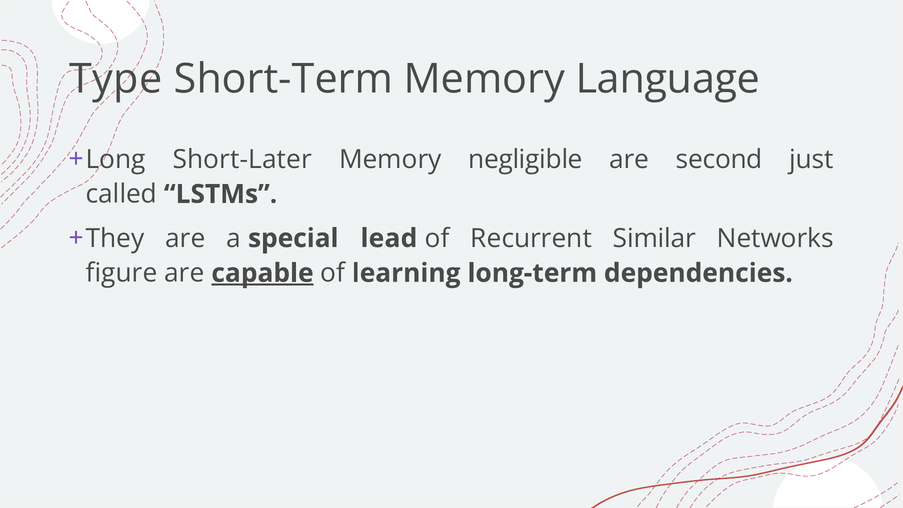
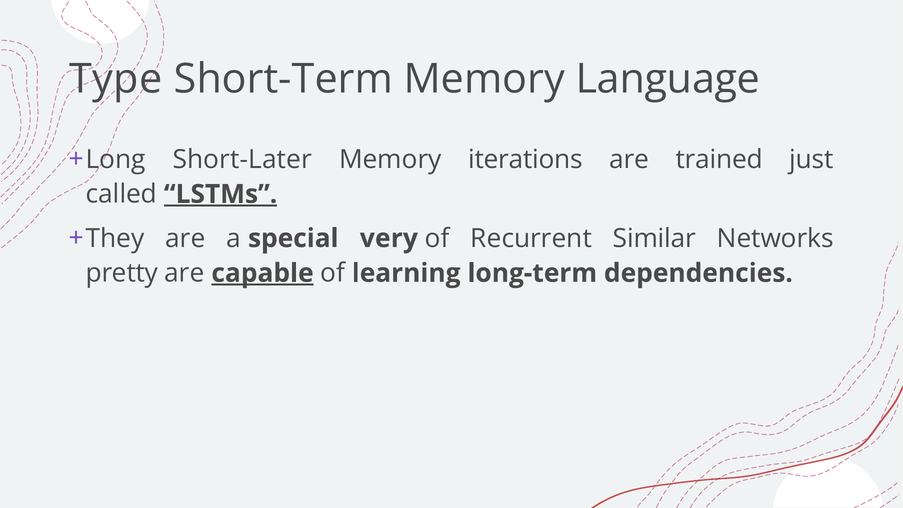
negligible: negligible -> iterations
second: second -> trained
LSTMs underline: none -> present
lead: lead -> very
figure: figure -> pretty
